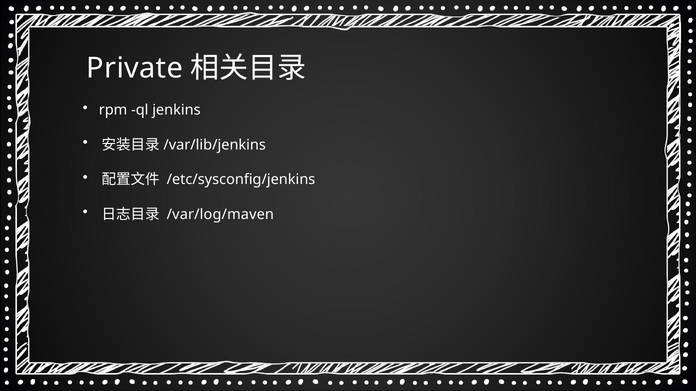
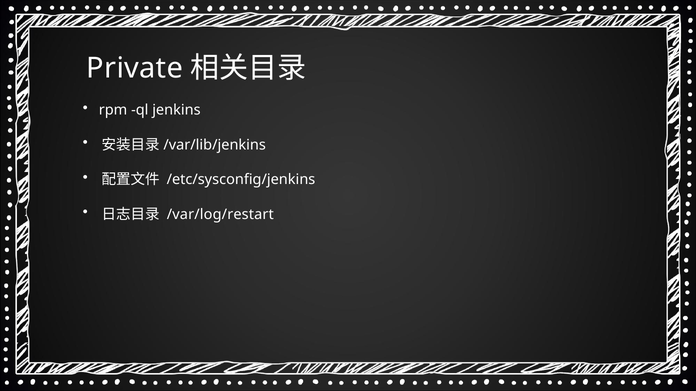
/var/log/maven: /var/log/maven -> /var/log/restart
